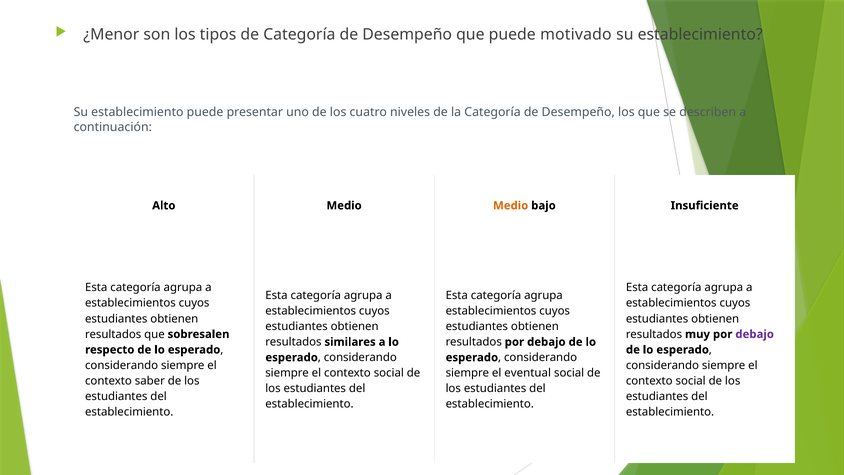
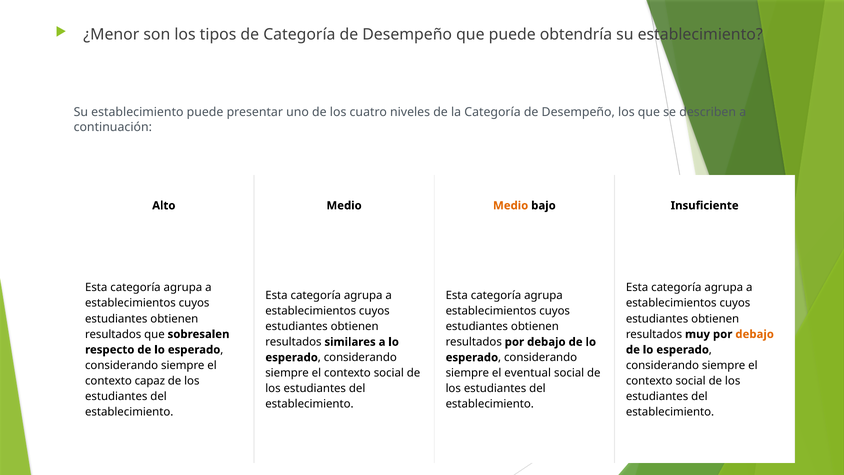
motivado: motivado -> obtendría
debajo at (755, 334) colour: purple -> orange
saber: saber -> capaz
